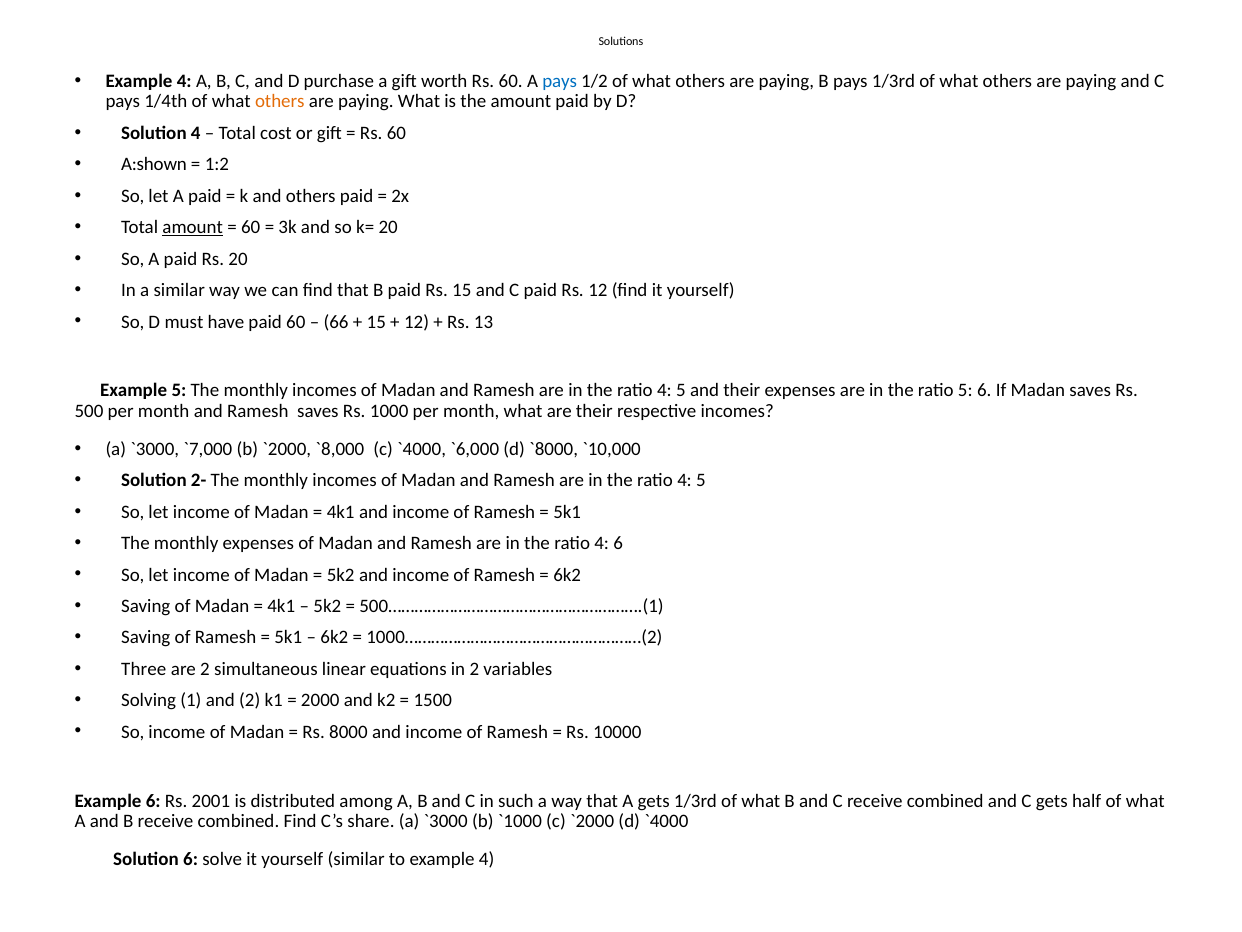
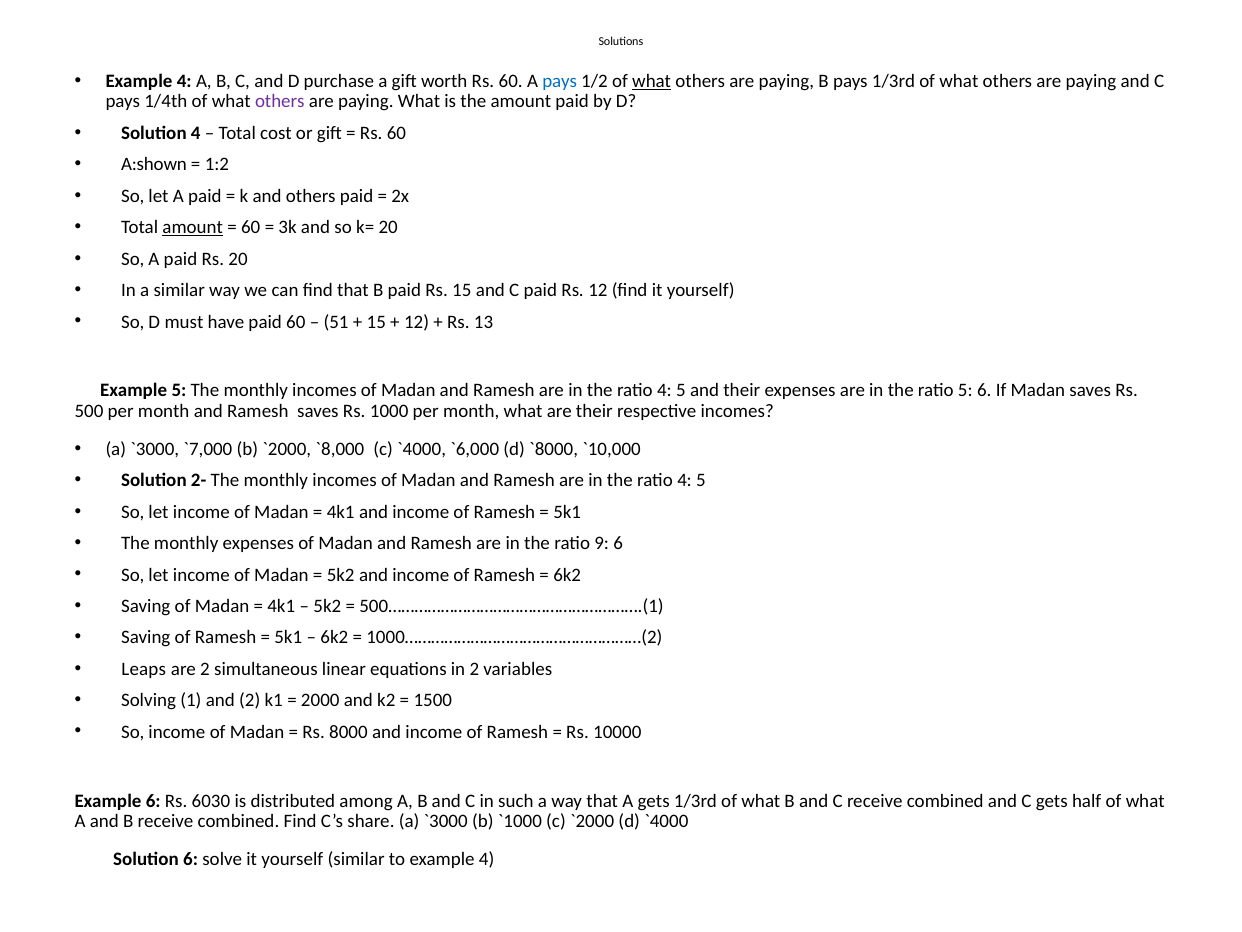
what at (652, 81) underline: none -> present
others at (280, 102) colour: orange -> purple
66: 66 -> 51
4 at (602, 543): 4 -> 9
Three: Three -> Leaps
2001: 2001 -> 6030
